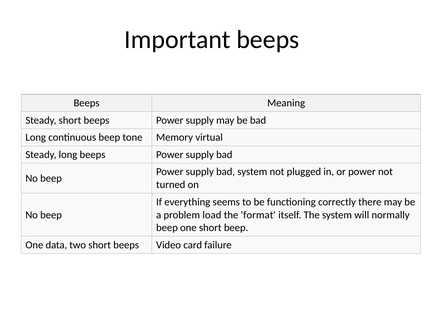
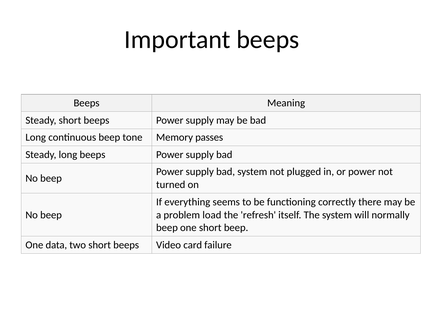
virtual: virtual -> passes
format: format -> refresh
